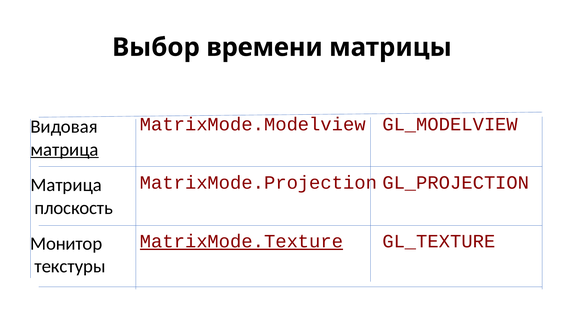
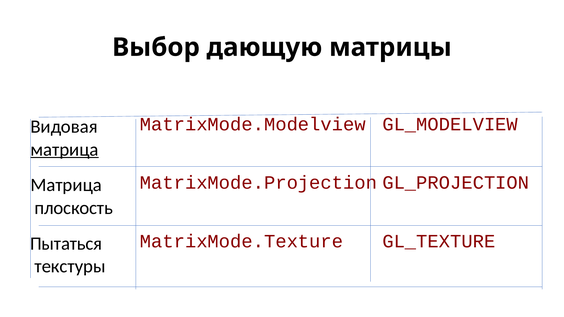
времени: времени -> дающую
MatrixMode.Texture underline: present -> none
Монитор: Монитор -> Пытаться
